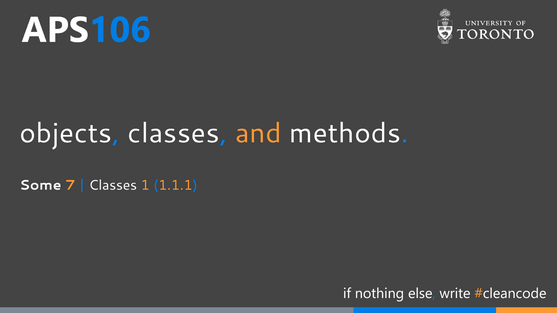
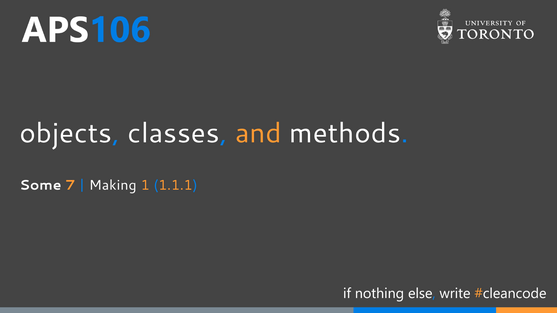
Classes at (113, 185): Classes -> Making
